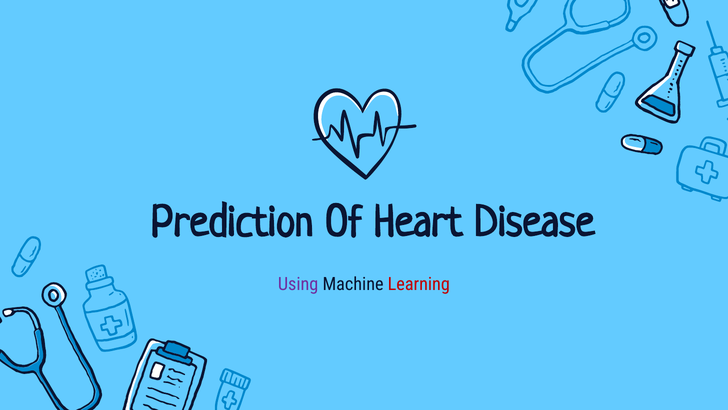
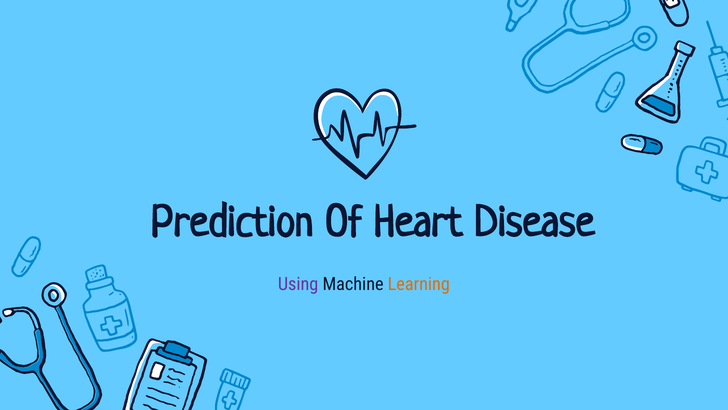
Learning colour: red -> orange
